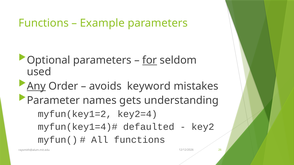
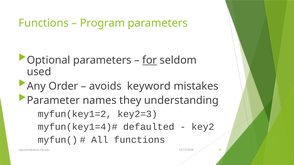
Example: Example -> Program
Any underline: present -> none
gets: gets -> they
key2=4: key2=4 -> key2=3
